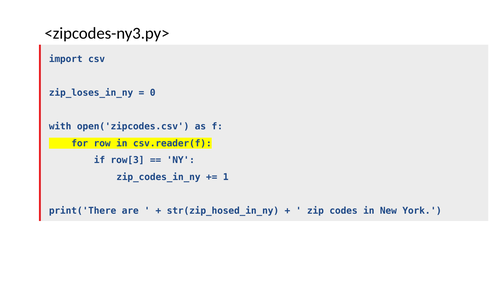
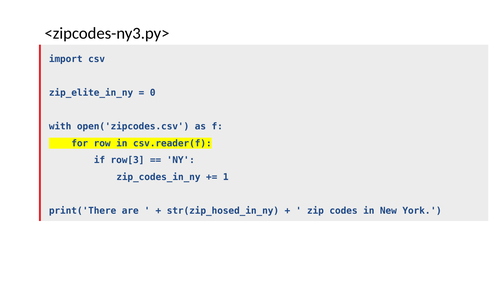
zip_loses_in_ny: zip_loses_in_ny -> zip_elite_in_ny
